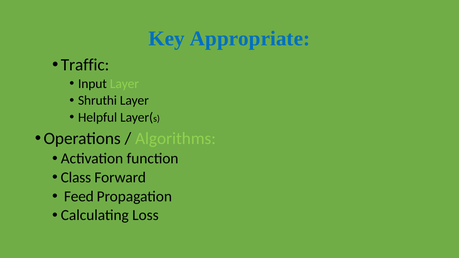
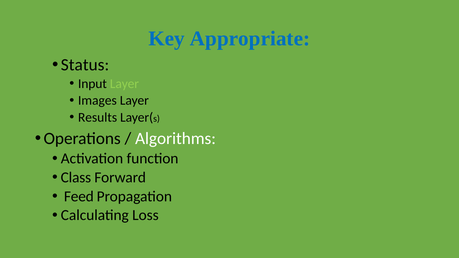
Traffic: Traffic -> Status
Shruthi: Shruthi -> Images
Helpful: Helpful -> Results
Algorithms colour: light green -> white
